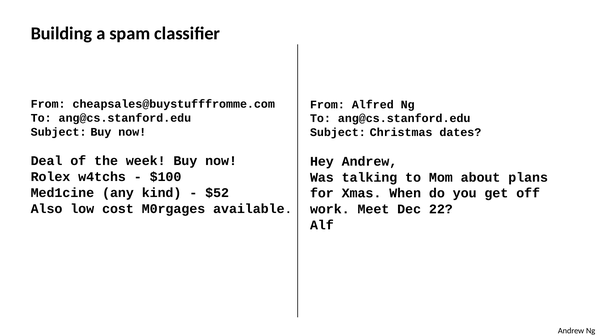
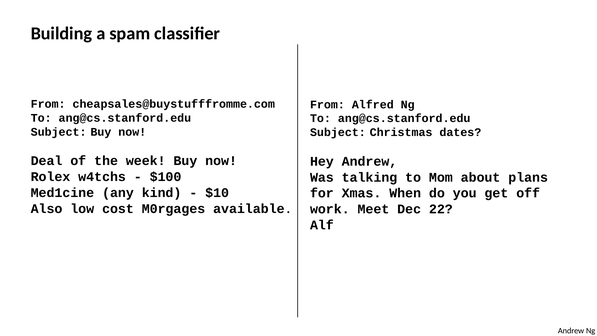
$52: $52 -> $10
